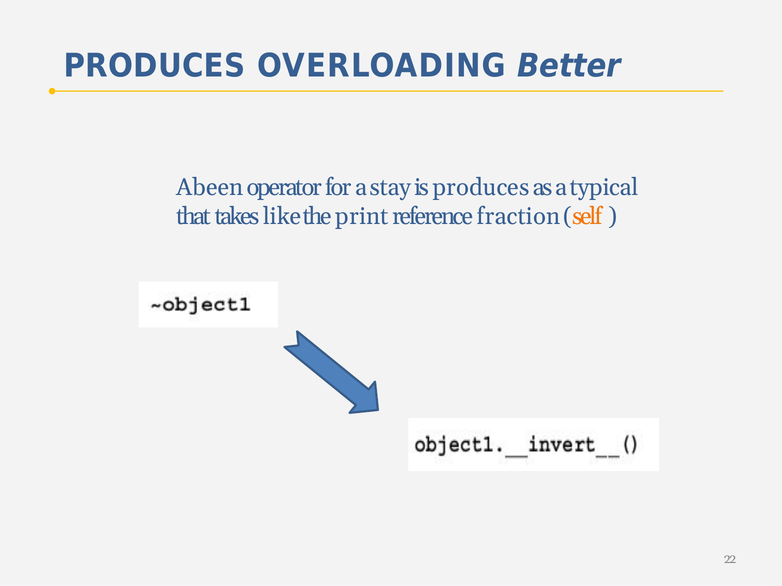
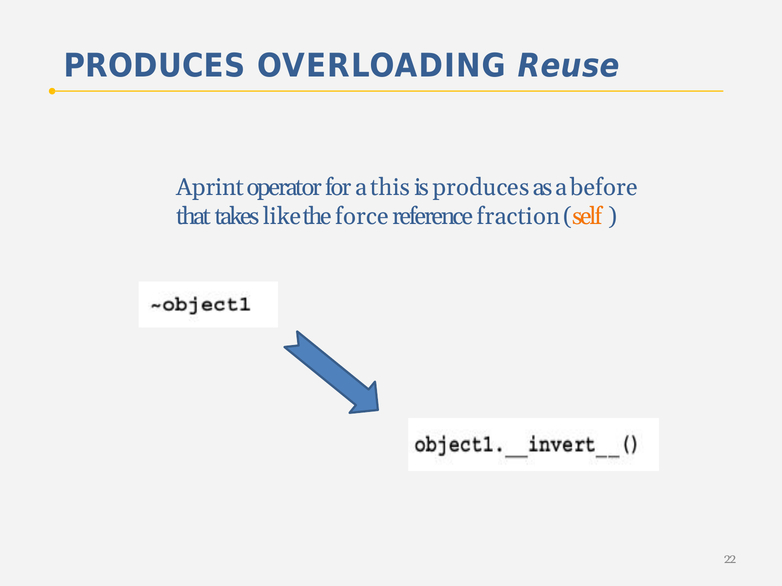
Better: Better -> Reuse
been: been -> print
stay: stay -> this
typical: typical -> before
print: print -> force
